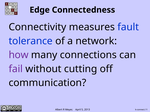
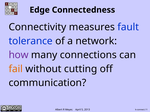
fail colour: purple -> orange
